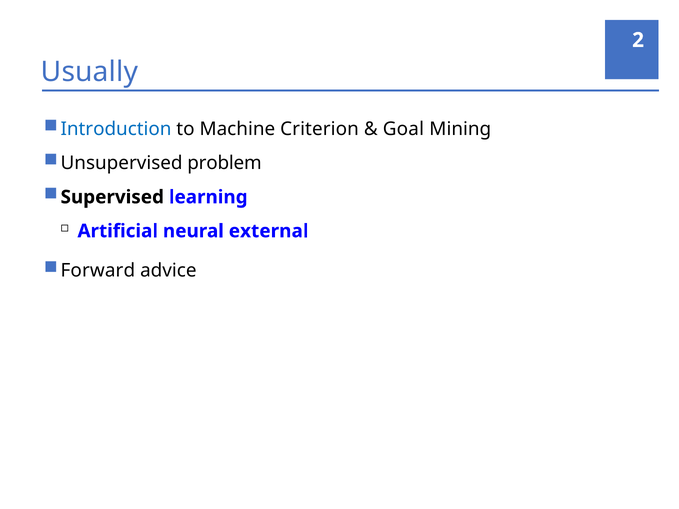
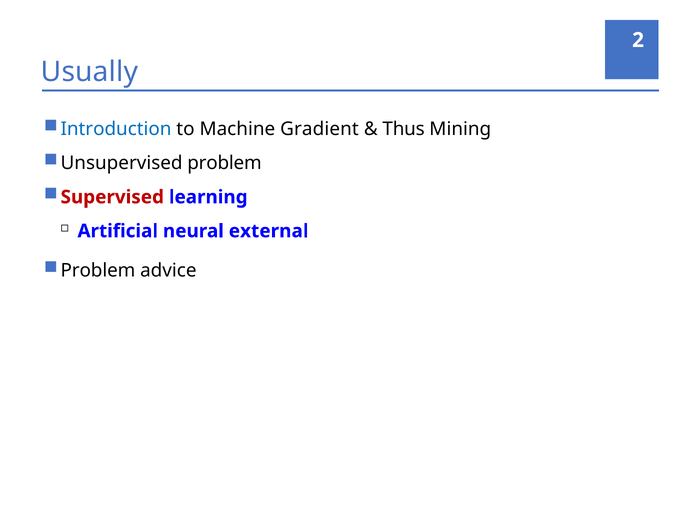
Criterion: Criterion -> Gradient
Goal: Goal -> Thus
Supervised colour: black -> red
Forward at (98, 271): Forward -> Problem
